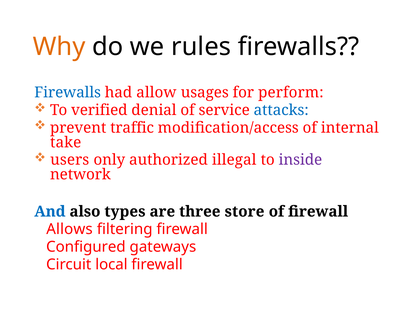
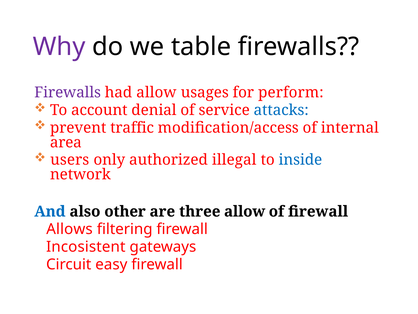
Why colour: orange -> purple
rules: rules -> table
Firewalls at (68, 92) colour: blue -> purple
verified: verified -> account
take: take -> area
inside colour: purple -> blue
types: types -> other
three store: store -> allow
Configured: Configured -> Incosistent
local: local -> easy
